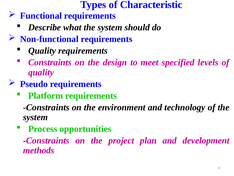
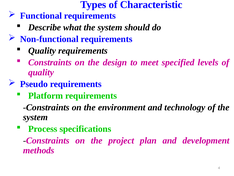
opportunities: opportunities -> specifications
